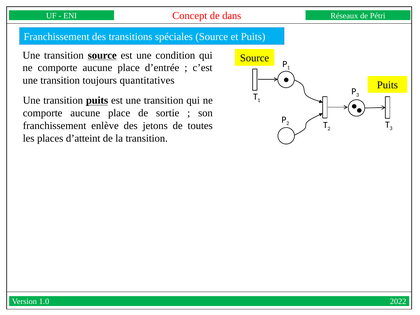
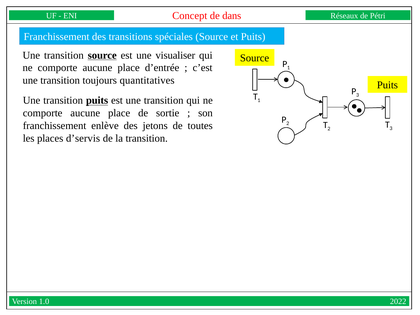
condition: condition -> visualiser
d’atteint: d’atteint -> d’servis
